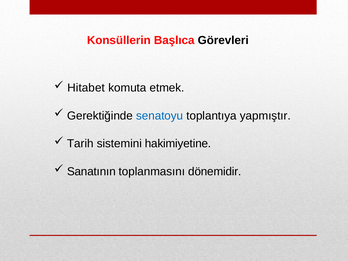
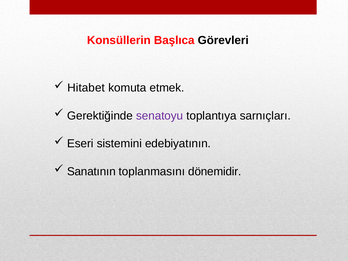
senatoyu colour: blue -> purple
yapmıştır: yapmıştır -> sarnıçları
Tarih: Tarih -> Eseri
hakimiyetine: hakimiyetine -> edebiyatının
